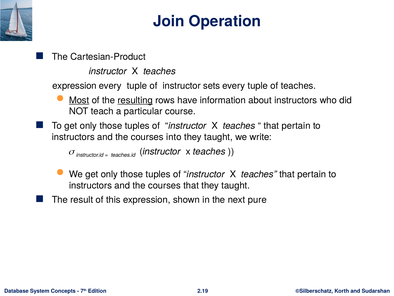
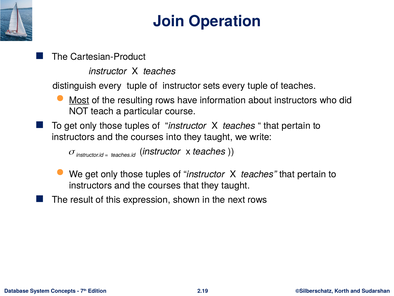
expression at (74, 86): expression -> distinguish
resulting underline: present -> none
next pure: pure -> rows
